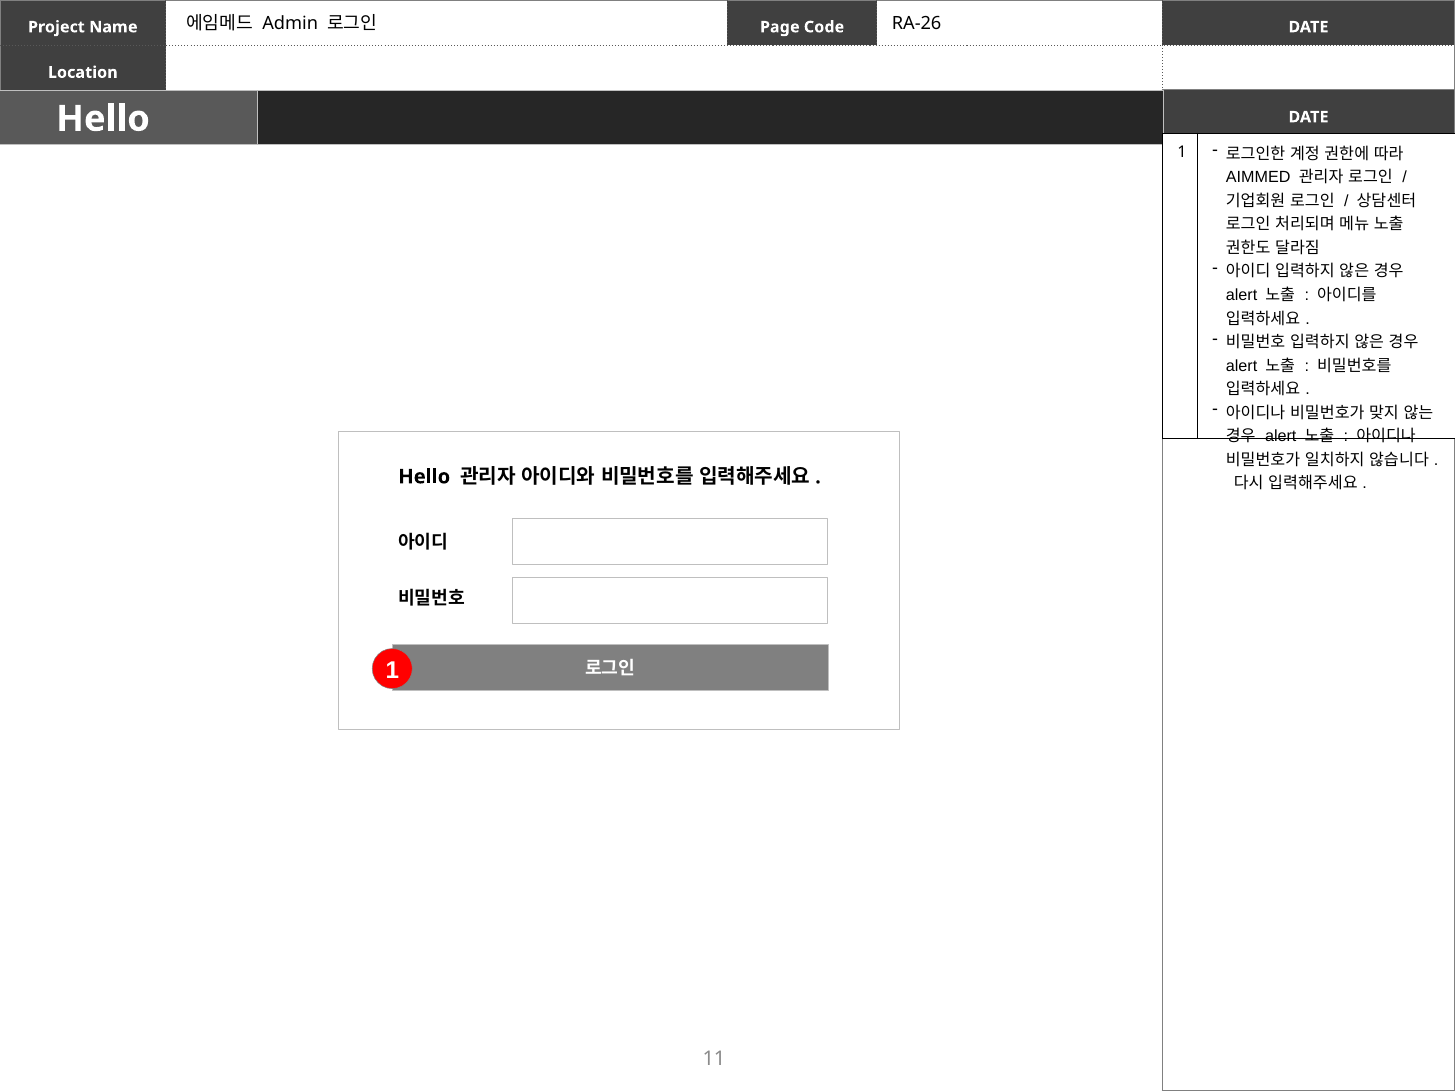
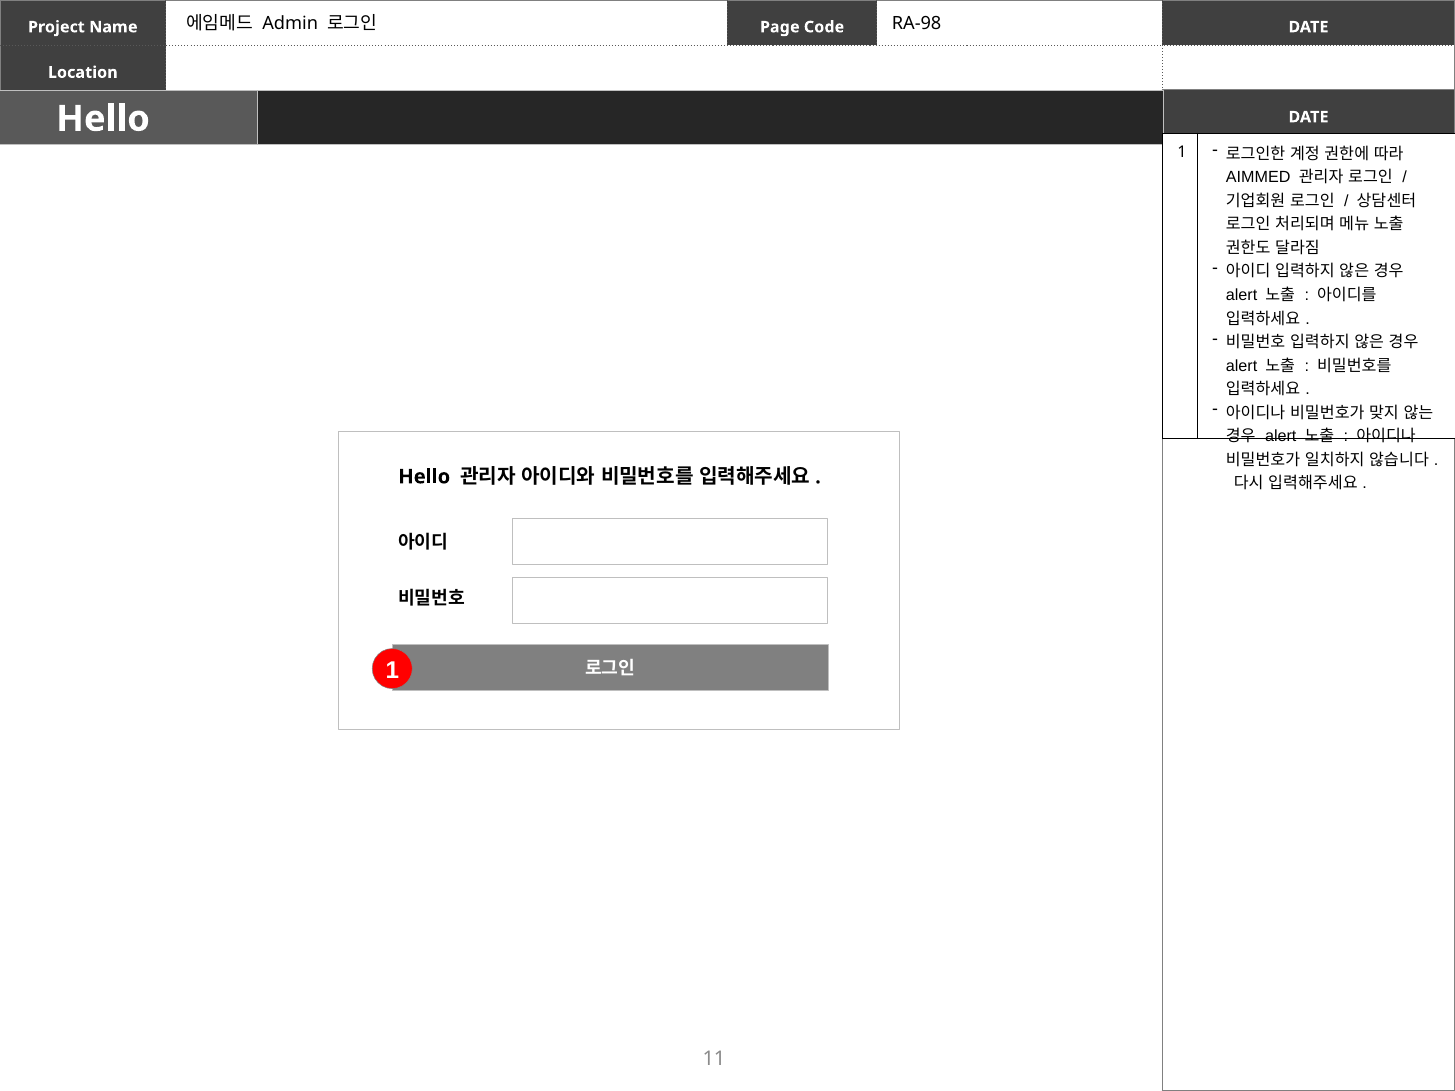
RA-26: RA-26 -> RA-98
